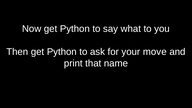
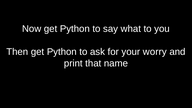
move: move -> worry
